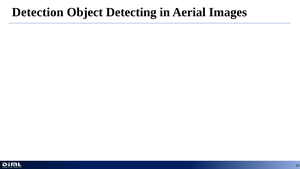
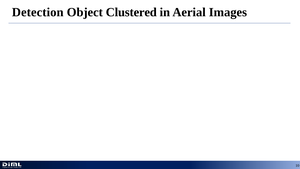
Detecting: Detecting -> Clustered
